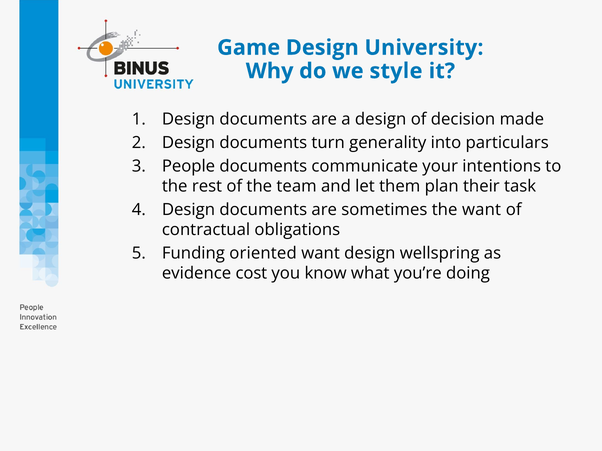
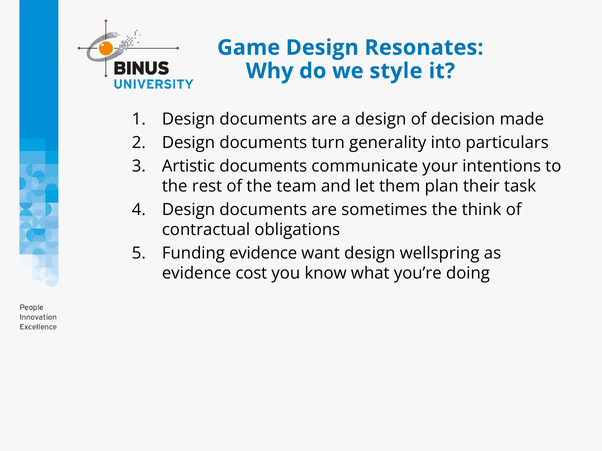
University: University -> Resonates
People: People -> Artistic
the want: want -> think
Funding oriented: oriented -> evidence
